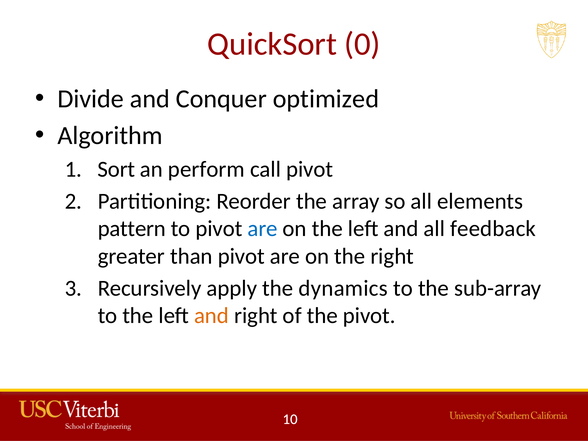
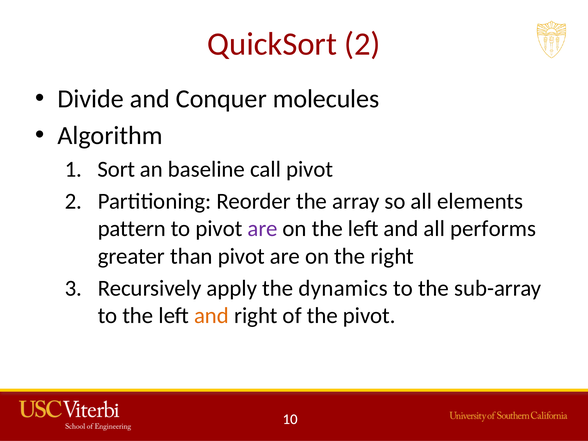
QuickSort 0: 0 -> 2
optimized: optimized -> molecules
perform: perform -> baseline
are at (263, 229) colour: blue -> purple
feedback: feedback -> performs
